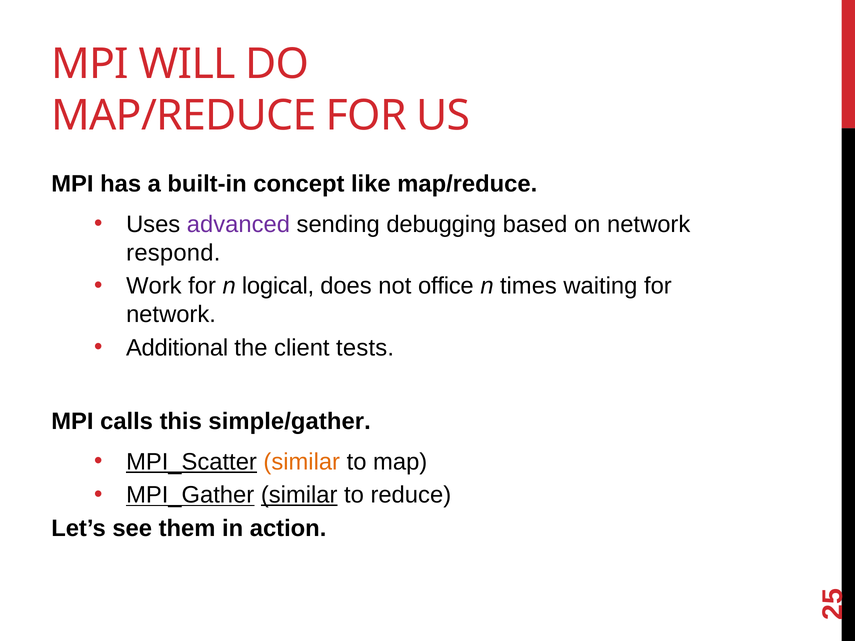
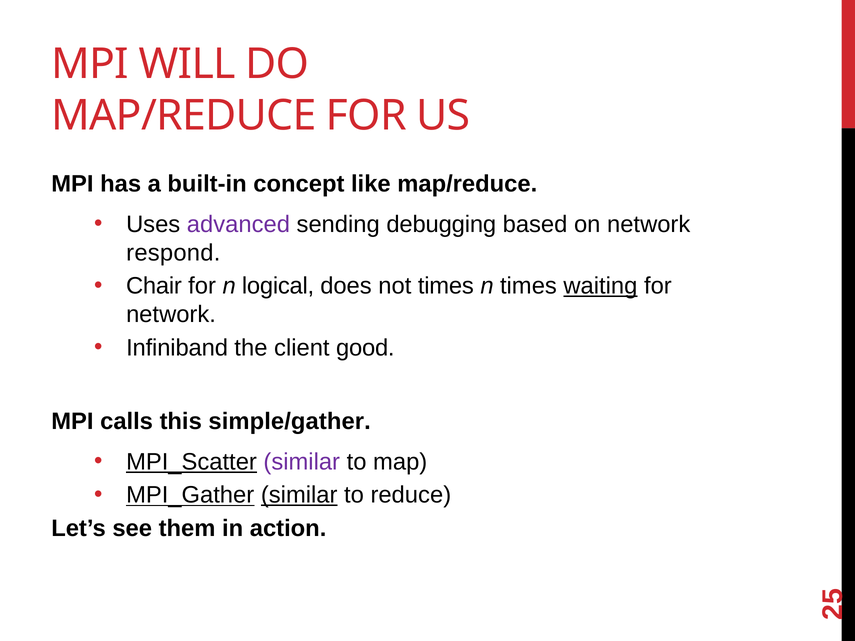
Work: Work -> Chair
not office: office -> times
waiting underline: none -> present
Additional: Additional -> Infiniband
tests: tests -> good
similar at (302, 462) colour: orange -> purple
